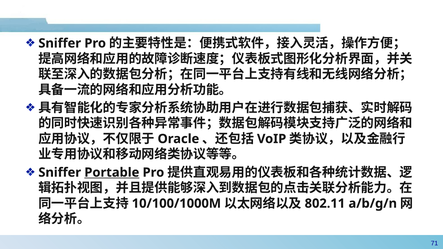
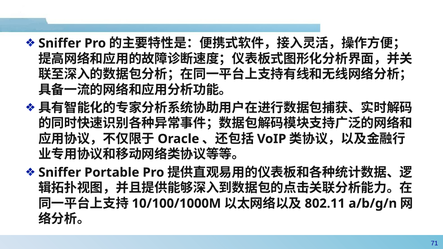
Portable underline: present -> none
